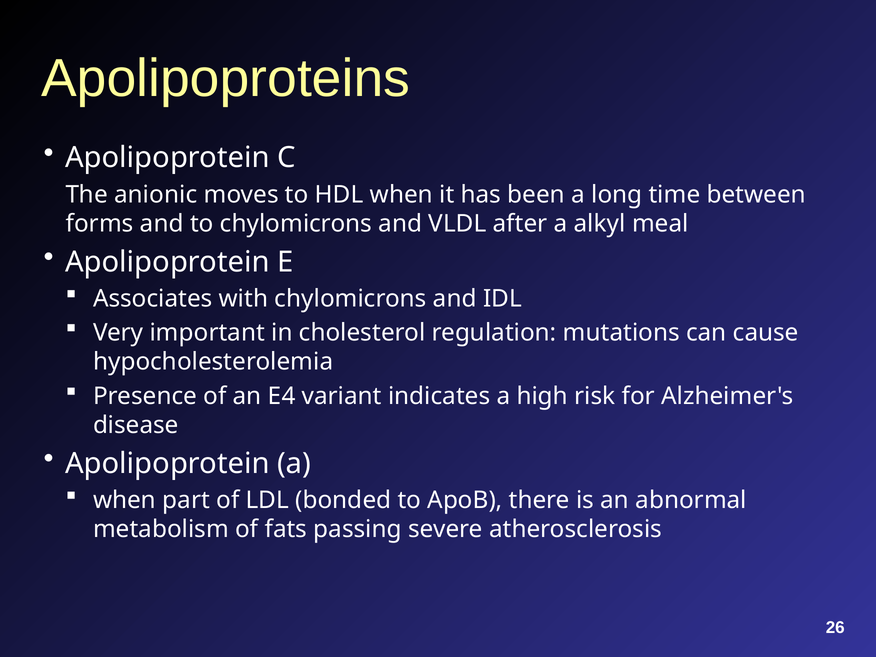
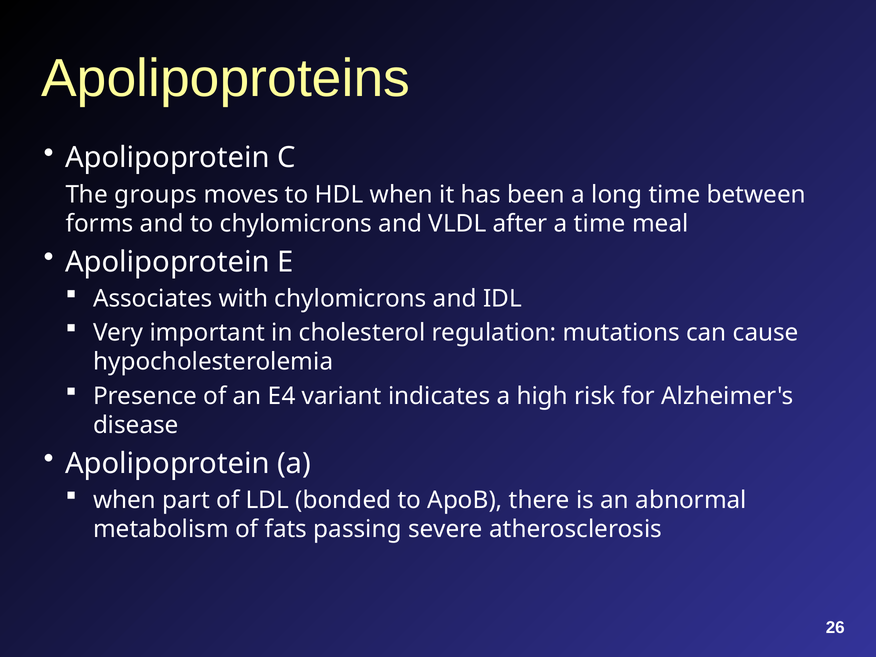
anionic: anionic -> groups
a alkyl: alkyl -> time
